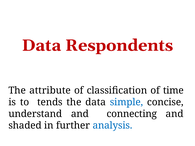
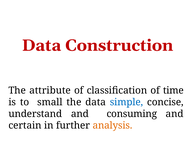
Respondents: Respondents -> Construction
tends: tends -> small
connecting: connecting -> consuming
shaded: shaded -> certain
analysis colour: blue -> orange
